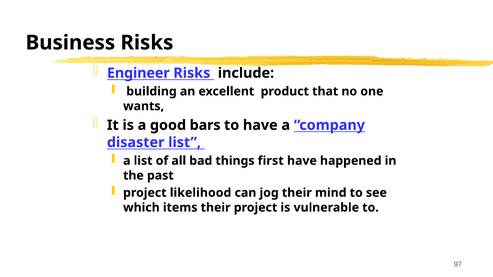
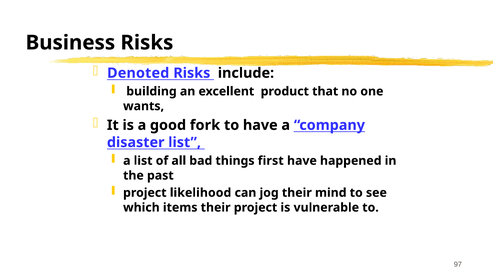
Engineer: Engineer -> Denoted
bars: bars -> fork
